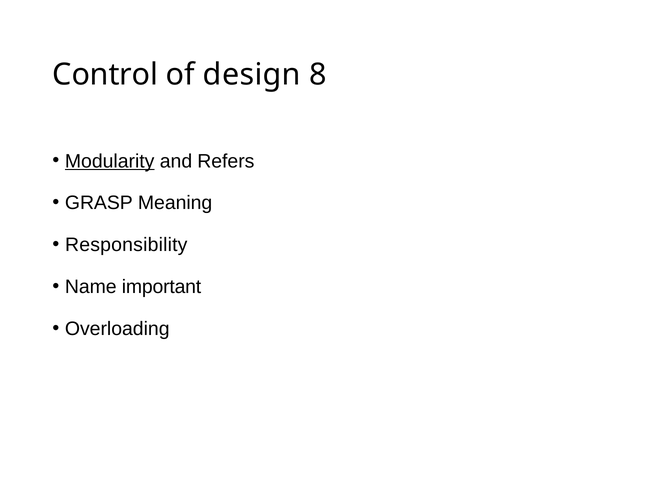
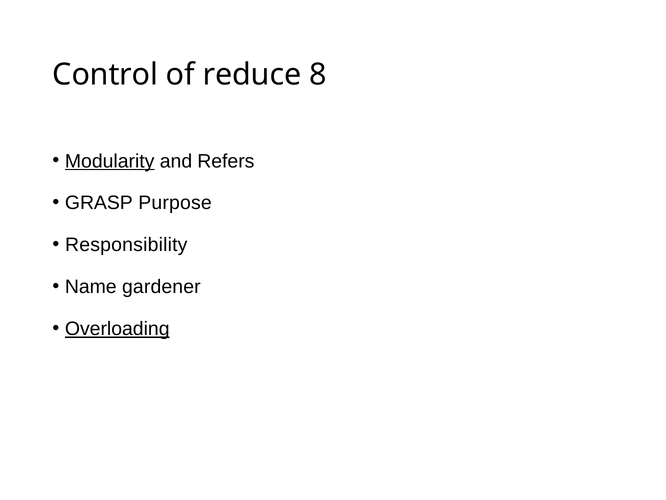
design: design -> reduce
Meaning: Meaning -> Purpose
important: important -> gardener
Overloading underline: none -> present
